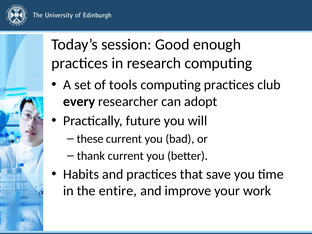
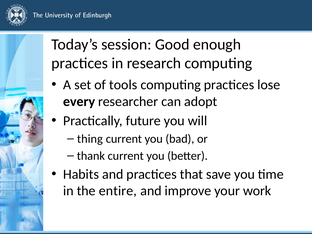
club: club -> lose
these: these -> thing
